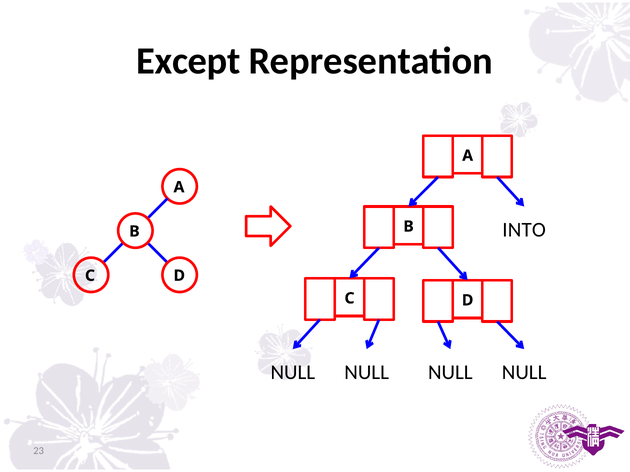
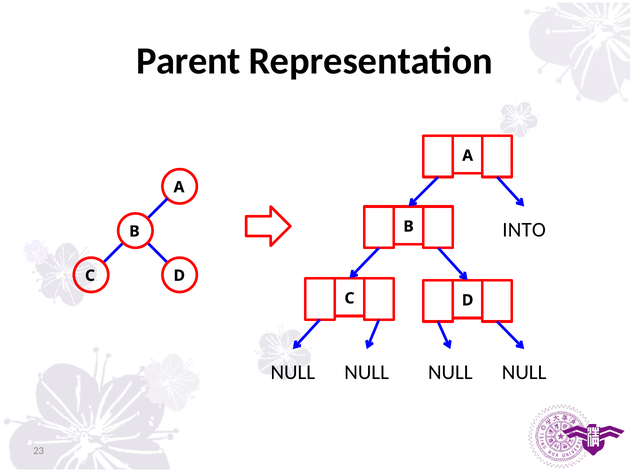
Except: Except -> Parent
